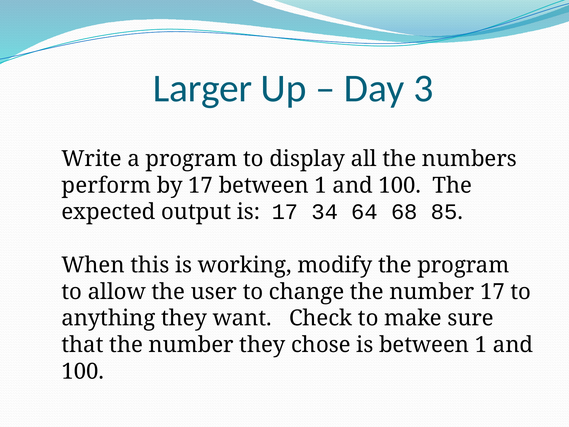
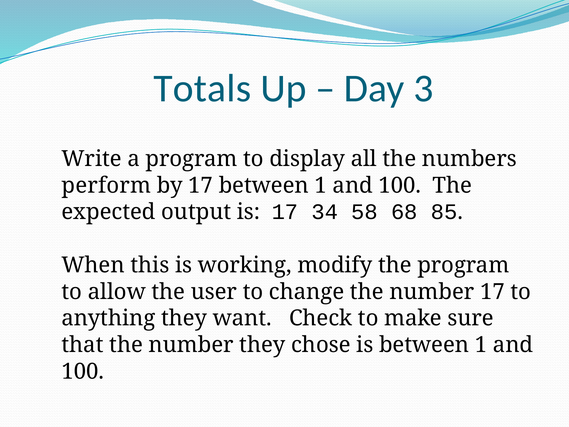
Larger: Larger -> Totals
64: 64 -> 58
